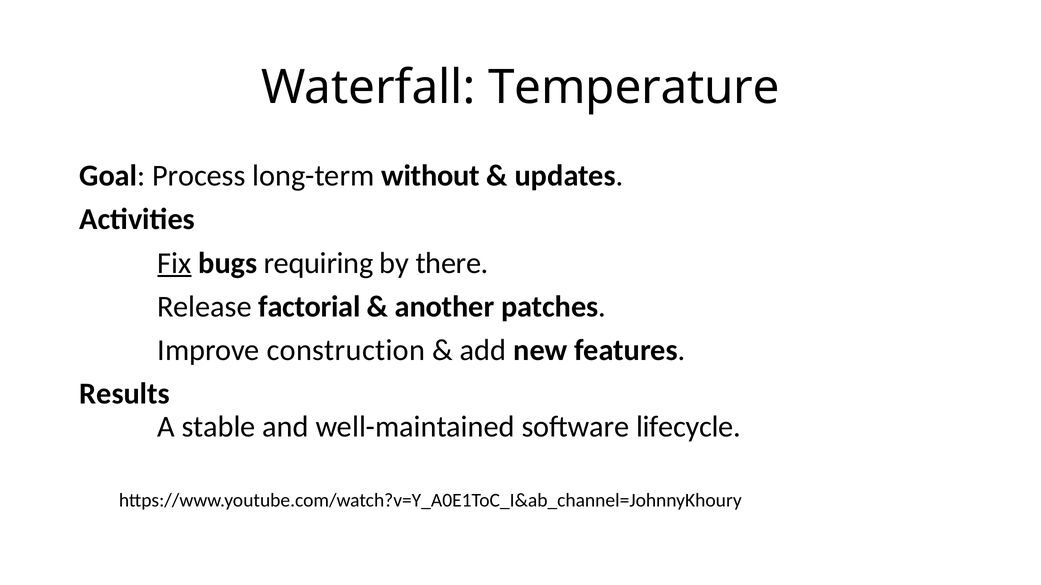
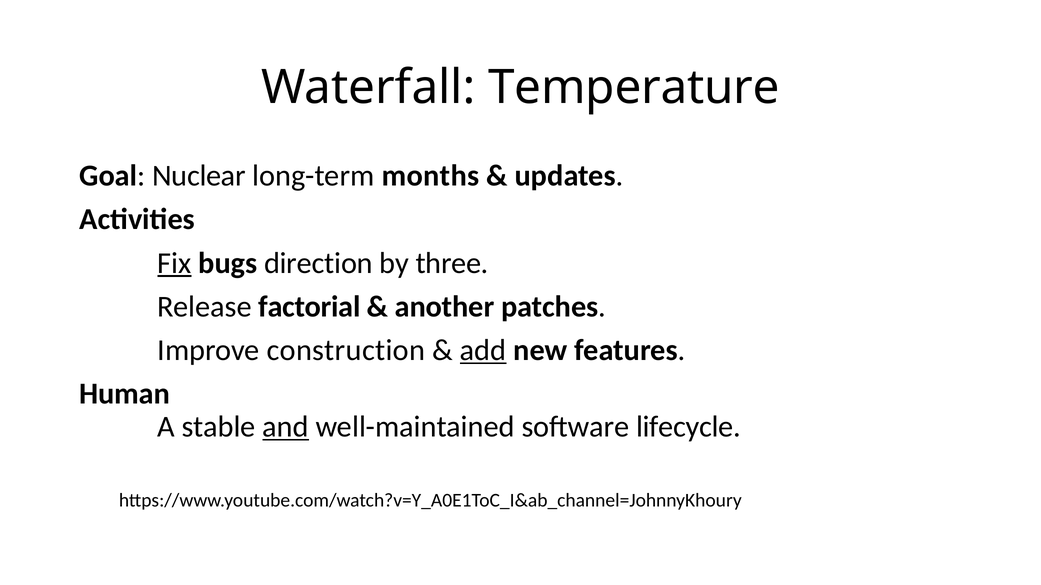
Process: Process -> Nuclear
without: without -> months
requiring: requiring -> direction
there: there -> three
add underline: none -> present
Results: Results -> Human
and underline: none -> present
